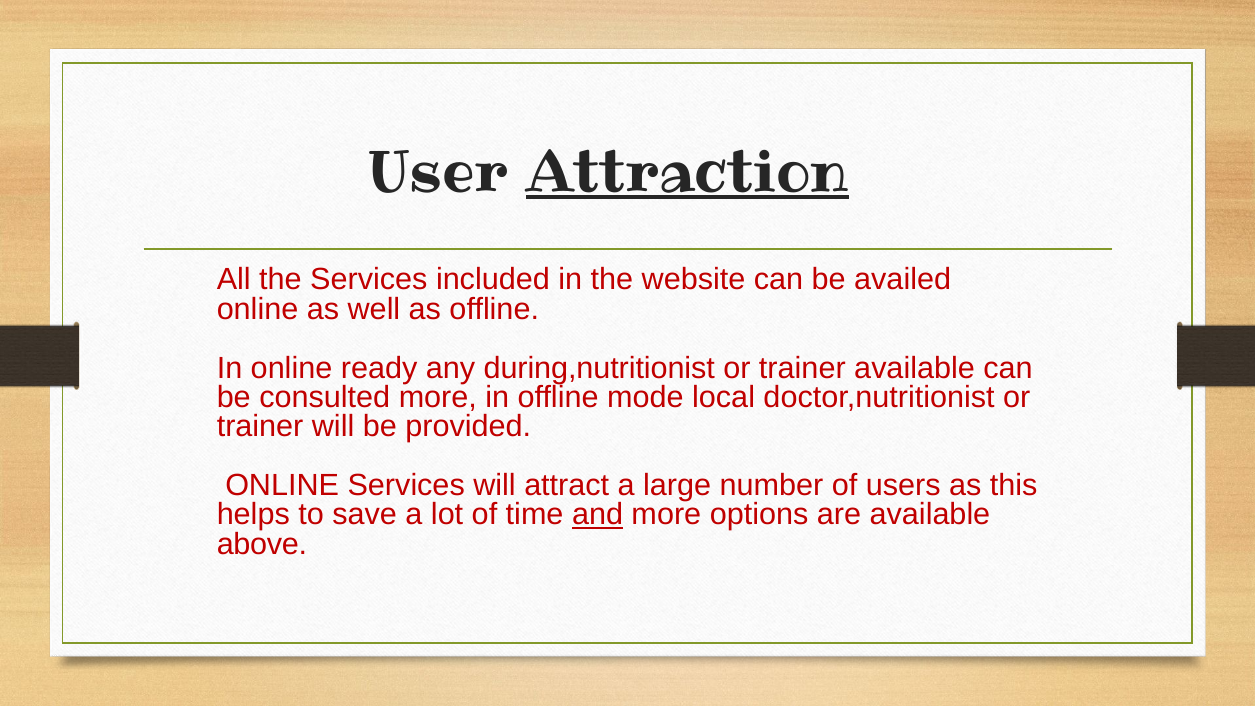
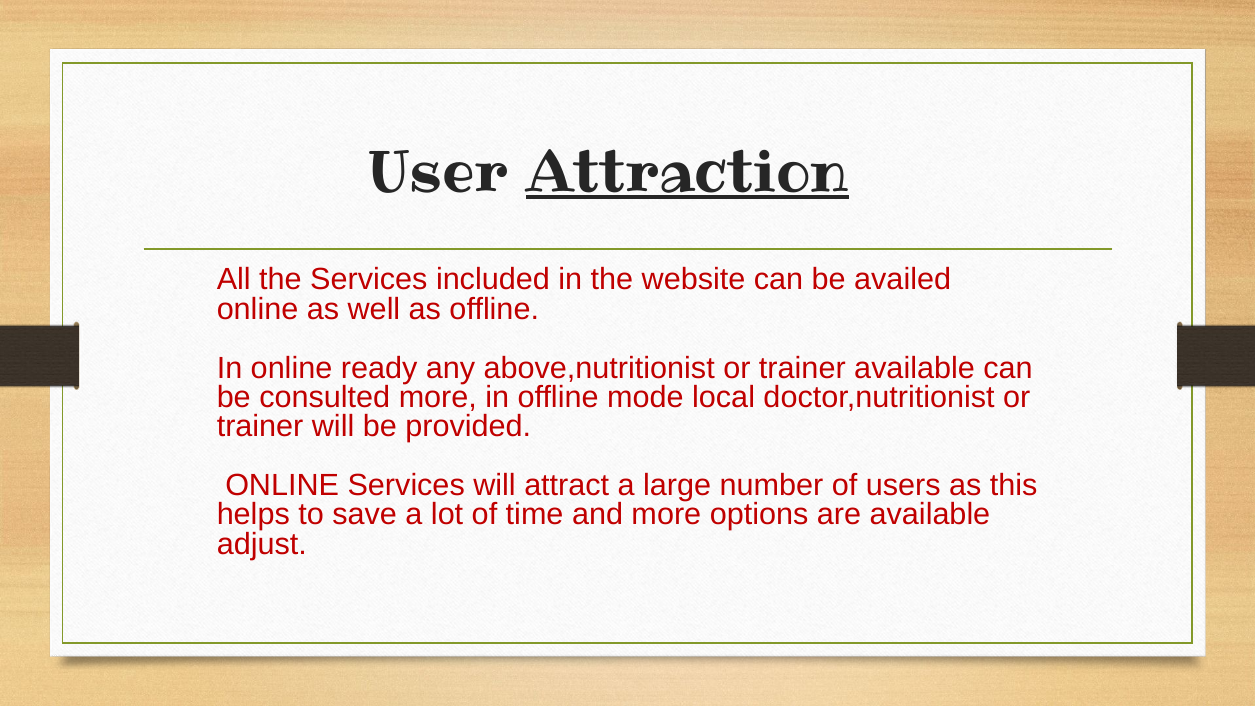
during,nutritionist: during,nutritionist -> above,nutritionist
and underline: present -> none
above: above -> adjust
